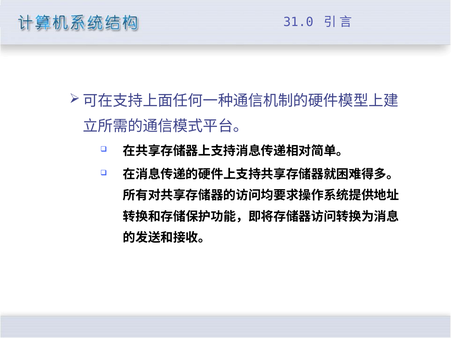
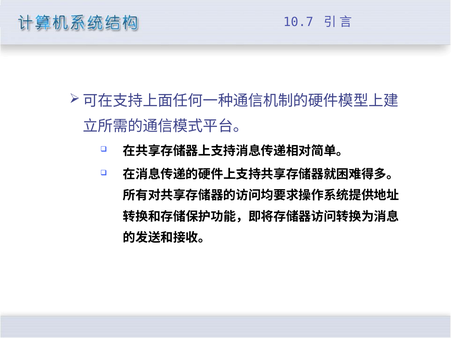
31.0: 31.0 -> 10.7
